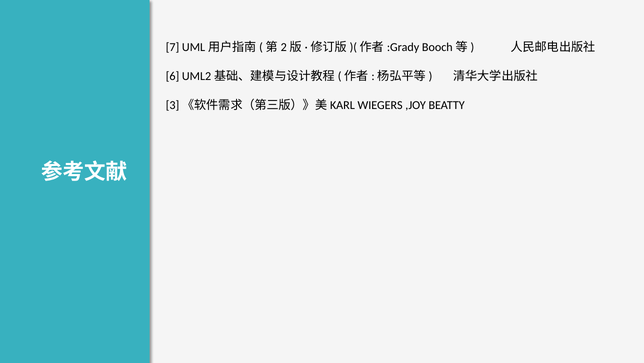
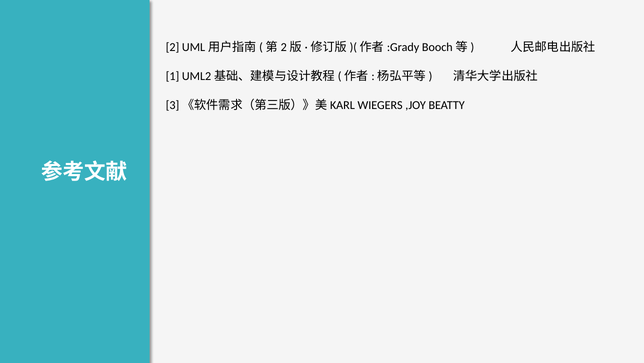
7: 7 -> 2
6: 6 -> 1
